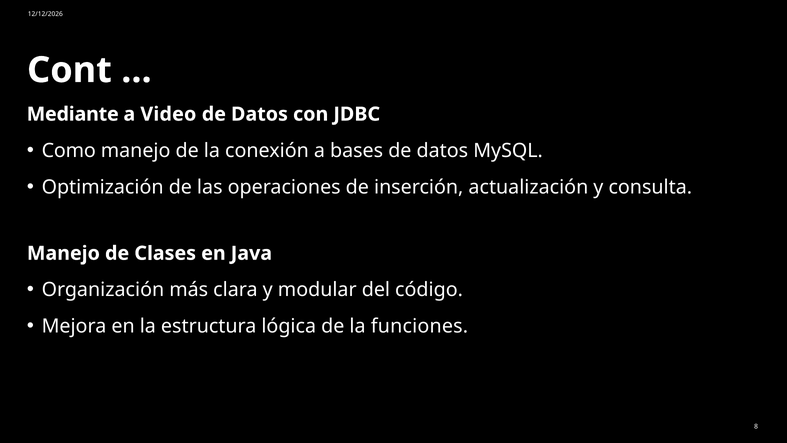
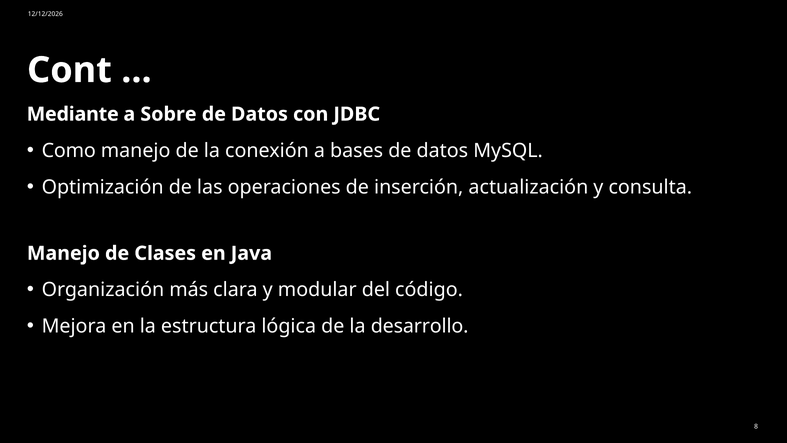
Video: Video -> Sobre
funciones: funciones -> desarrollo
